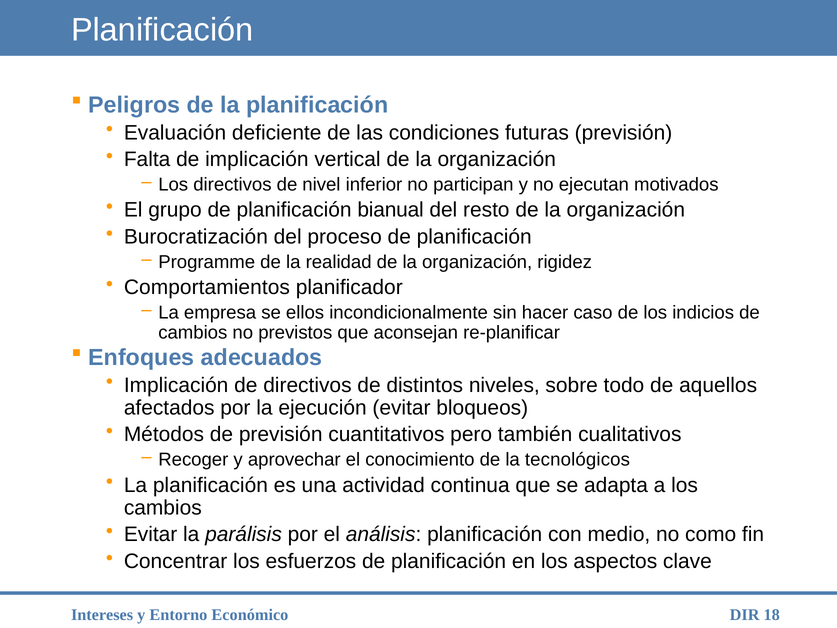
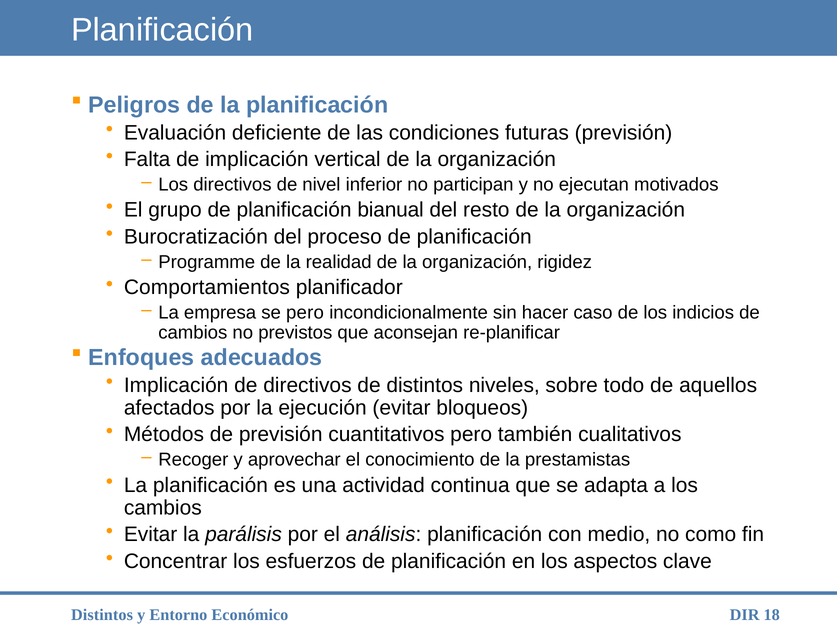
se ellos: ellos -> pero
tecnológicos: tecnológicos -> prestamistas
Intereses at (102, 615): Intereses -> Distintos
